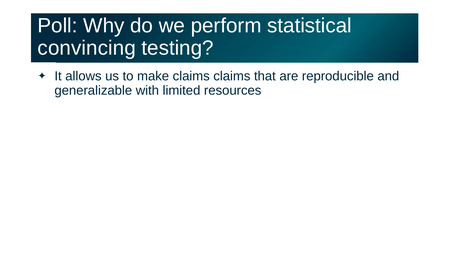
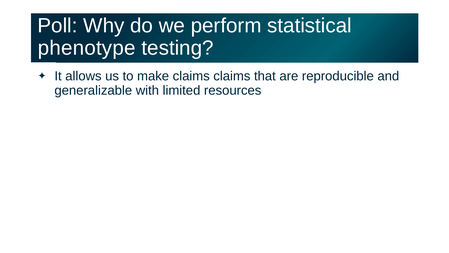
convincing: convincing -> phenotype
